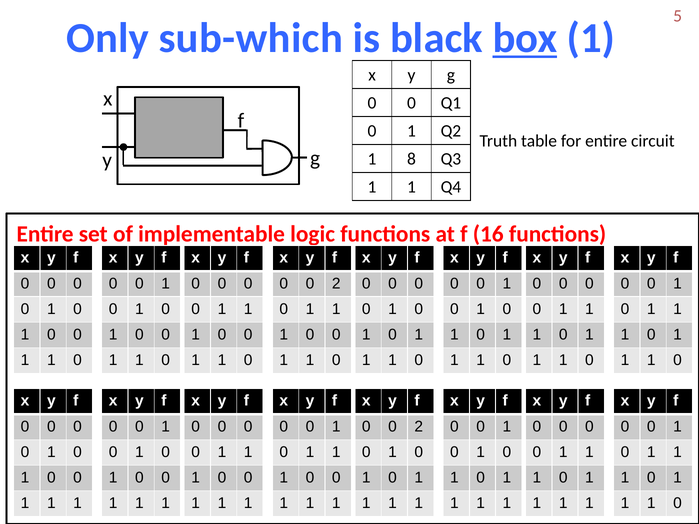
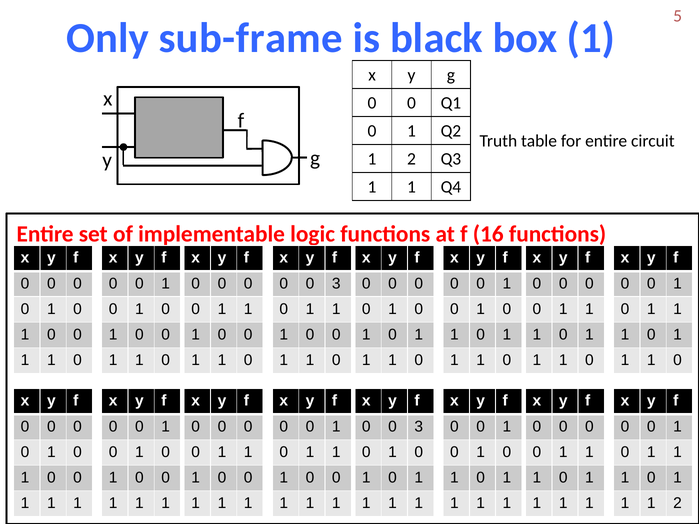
sub-which: sub-which -> sub-frame
box underline: present -> none
8 at (411, 159): 8 -> 2
2 at (336, 284): 2 -> 3
2 at (419, 427): 2 -> 3
0 at (678, 503): 0 -> 2
